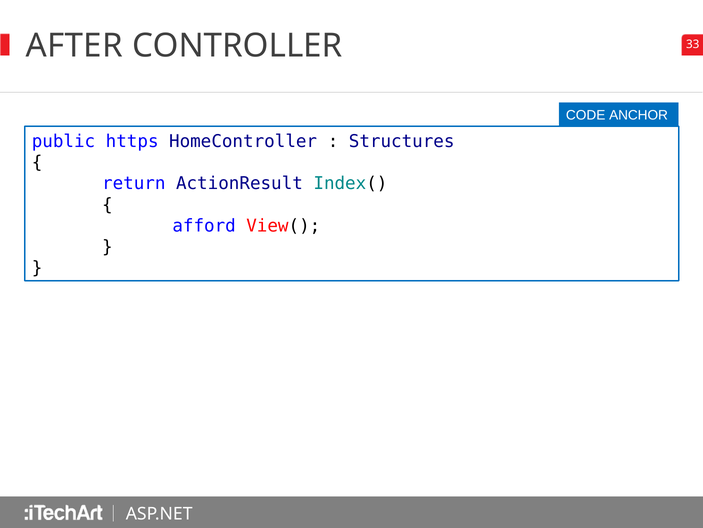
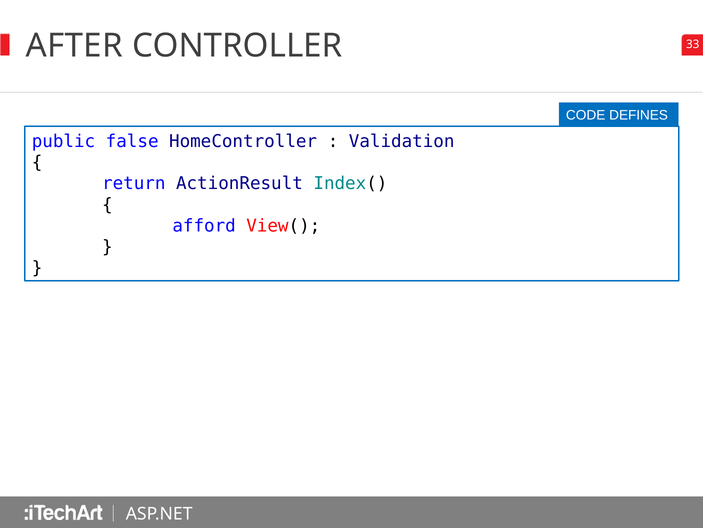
ANCHOR: ANCHOR -> DEFINES
https: https -> false
Structures: Structures -> Validation
